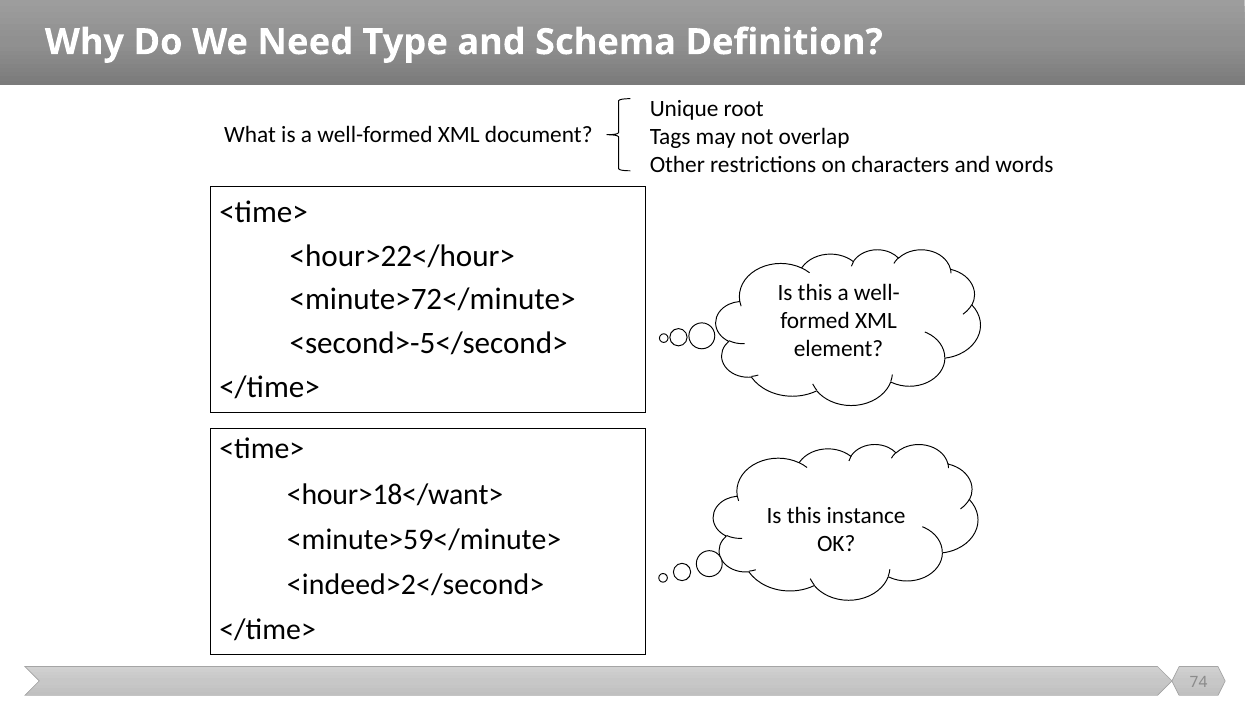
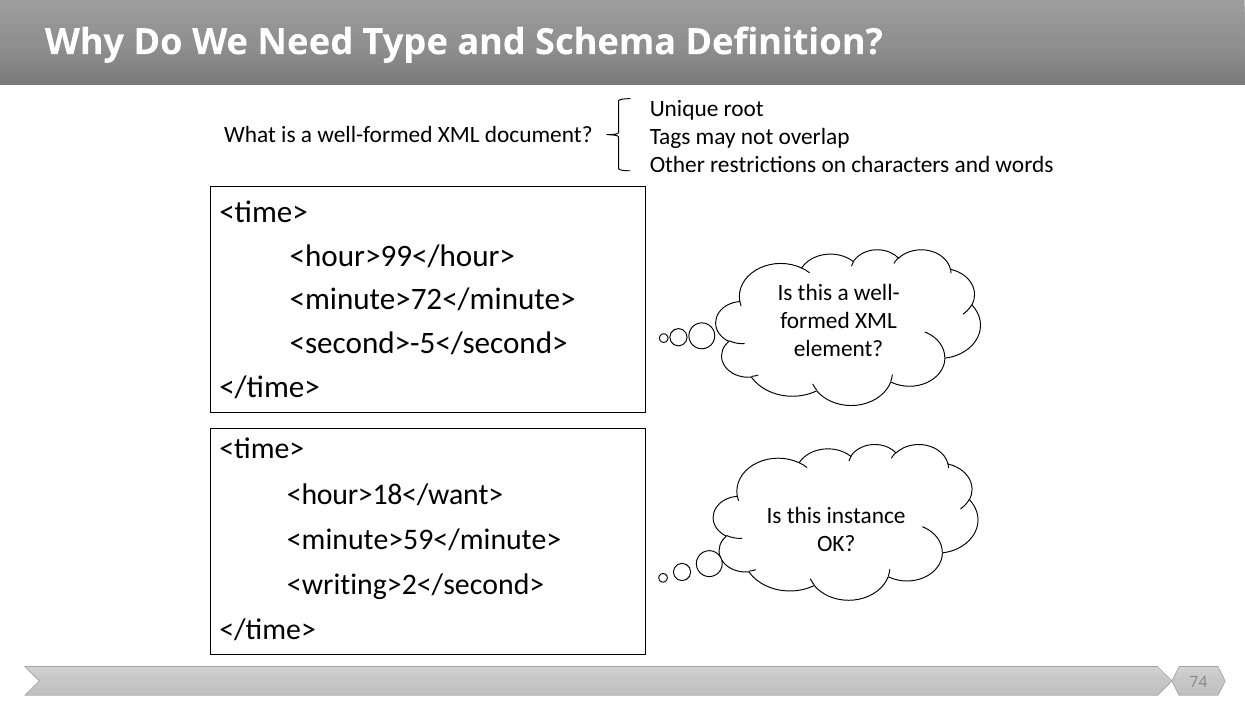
<hour>22</hour>: <hour>22</hour> -> <hour>99</hour>
<indeed>2</second>: <indeed>2</second> -> <writing>2</second>
